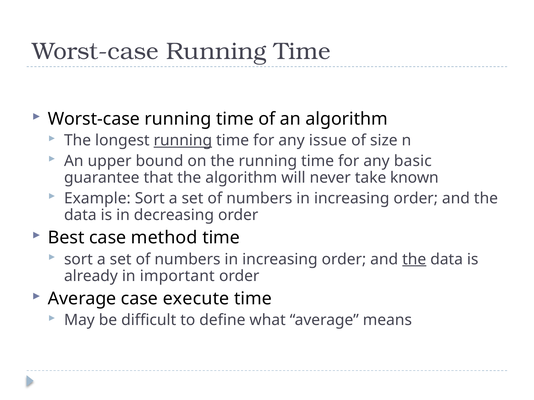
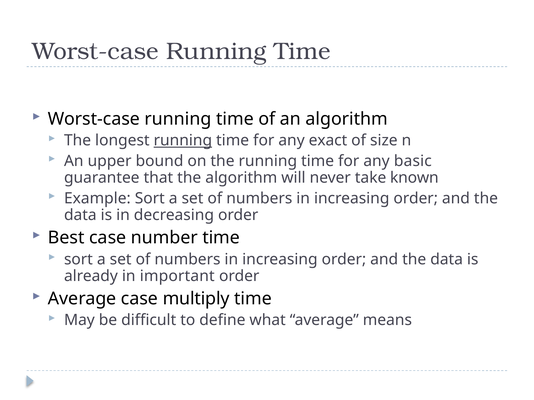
issue: issue -> exact
method: method -> number
the at (414, 260) underline: present -> none
execute: execute -> multiply
